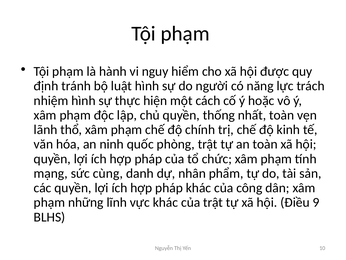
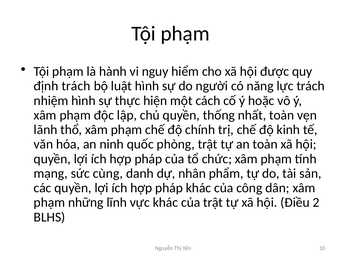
định tránh: tránh -> trách
9: 9 -> 2
